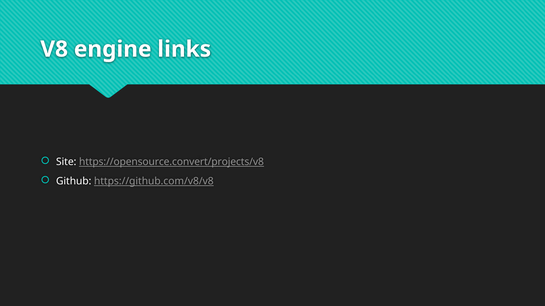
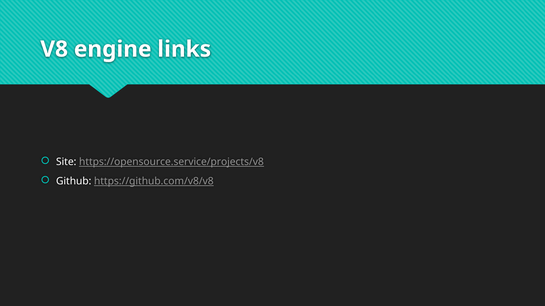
https://opensource.convert/projects/v8: https://opensource.convert/projects/v8 -> https://opensource.service/projects/v8
